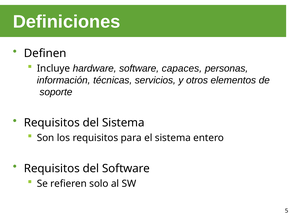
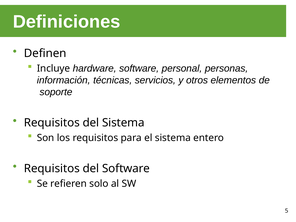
capaces: capaces -> personal
